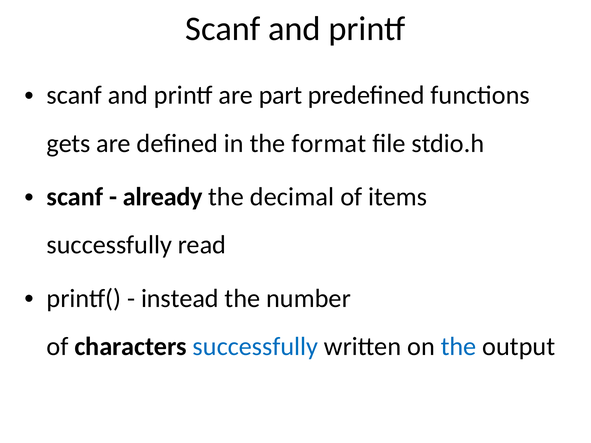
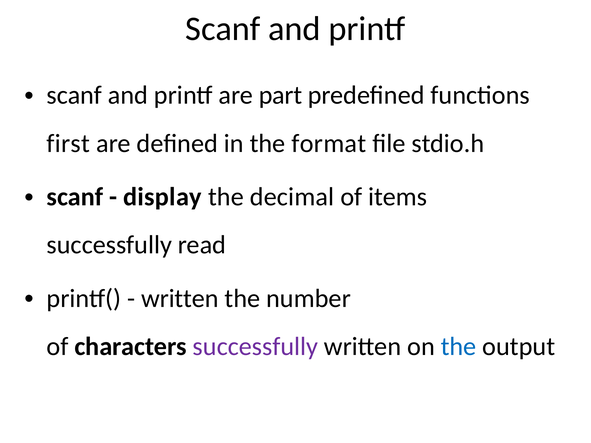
gets: gets -> first
already: already -> display
instead at (180, 299): instead -> written
successfully at (255, 347) colour: blue -> purple
